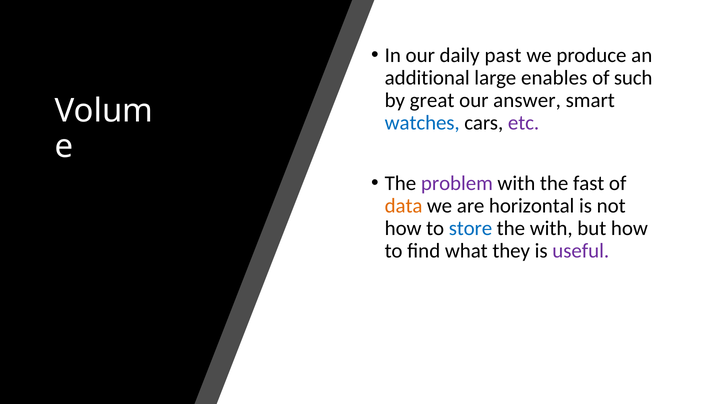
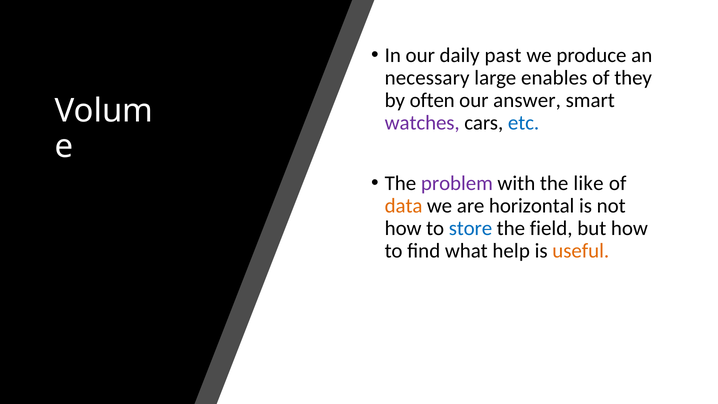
additional: additional -> necessary
such: such -> they
great: great -> often
watches colour: blue -> purple
etc colour: purple -> blue
fast: fast -> like
the with: with -> field
they: they -> help
useful colour: purple -> orange
